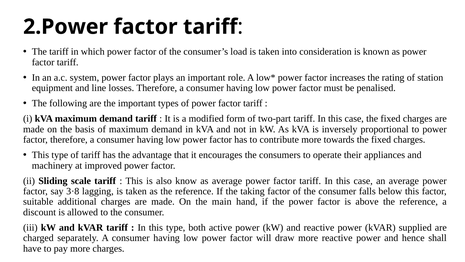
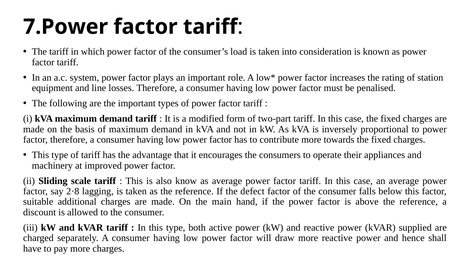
2.Power: 2.Power -> 7.Power
3·8: 3·8 -> 2·8
taking: taking -> defect
